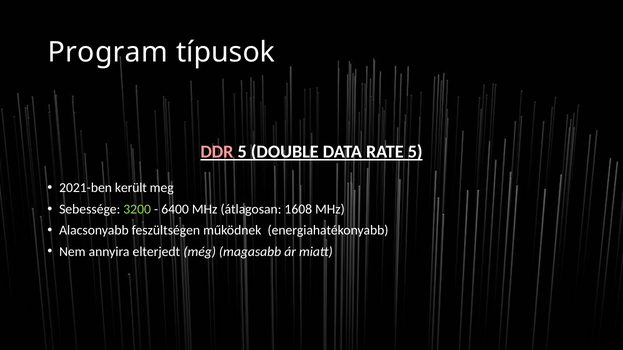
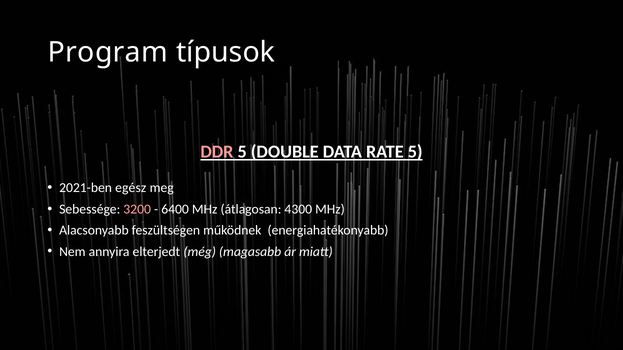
került: került -> egész
3200 colour: light green -> pink
1608: 1608 -> 4300
